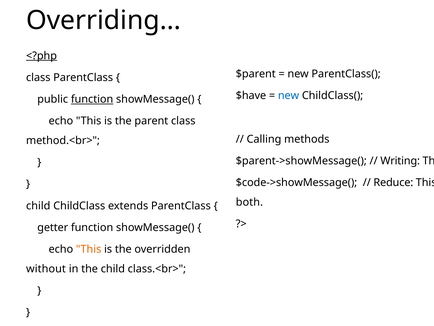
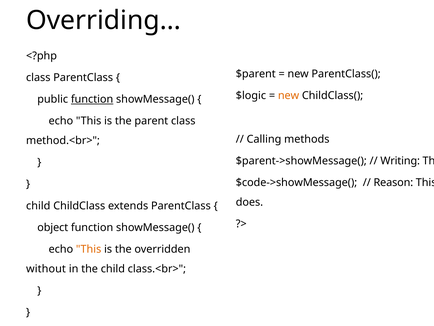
<?php underline: present -> none
$have: $have -> $logic
new at (289, 96) colour: blue -> orange
Reduce: Reduce -> Reason
both: both -> does
getter: getter -> object
